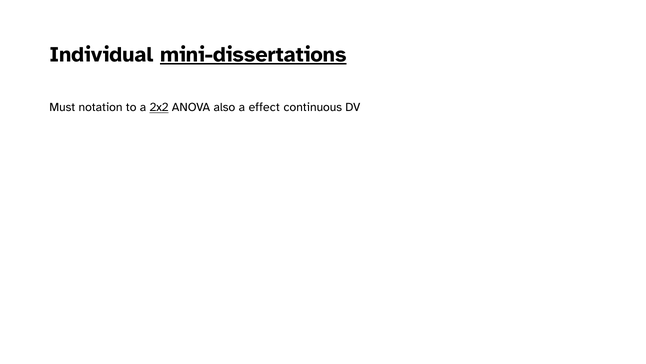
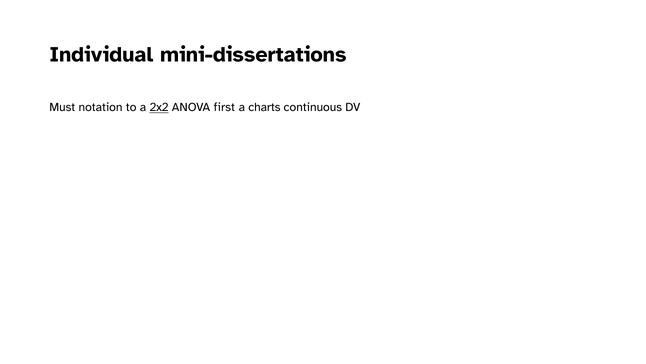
mini-dissertations underline: present -> none
also: also -> first
effect: effect -> charts
